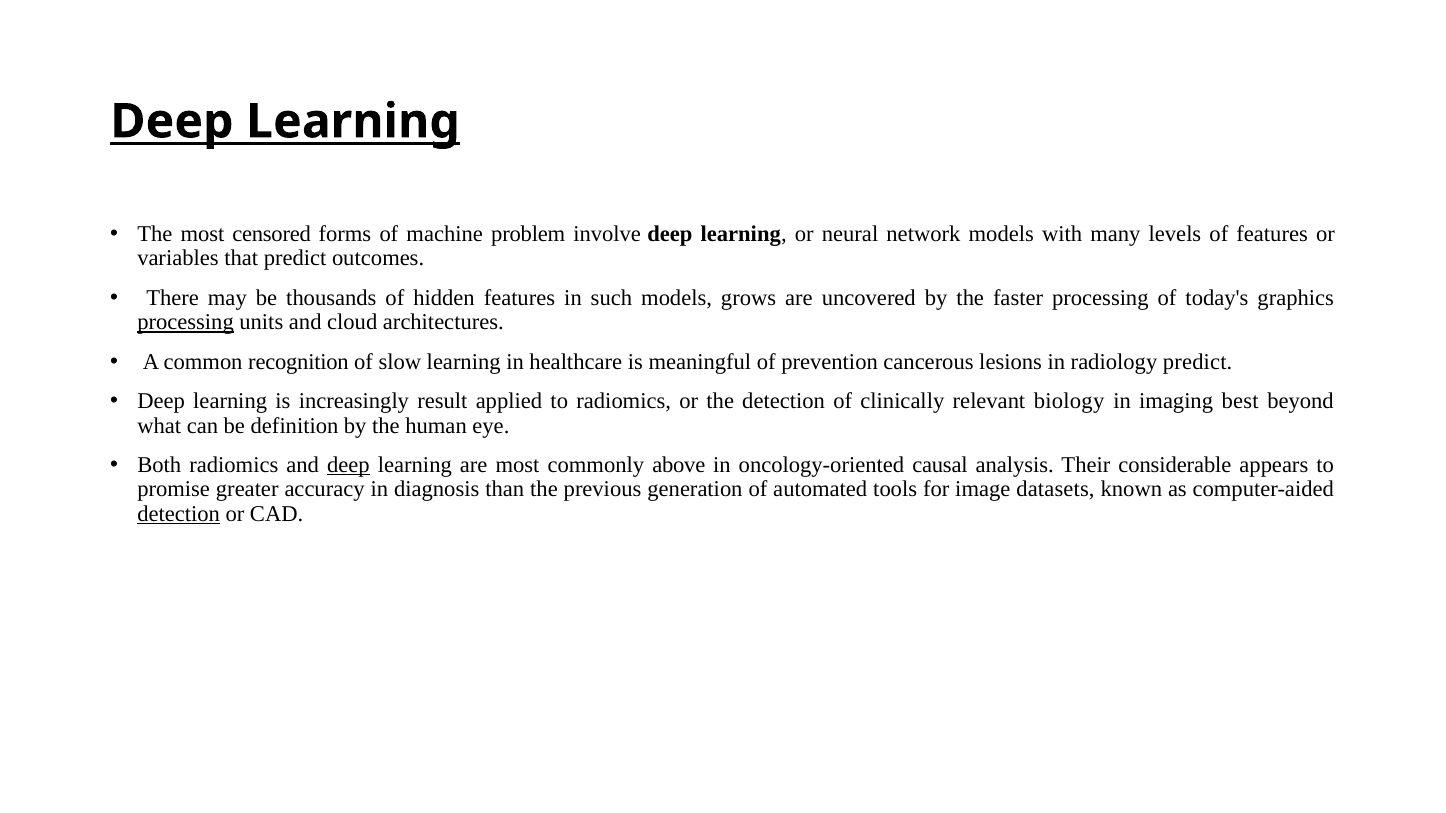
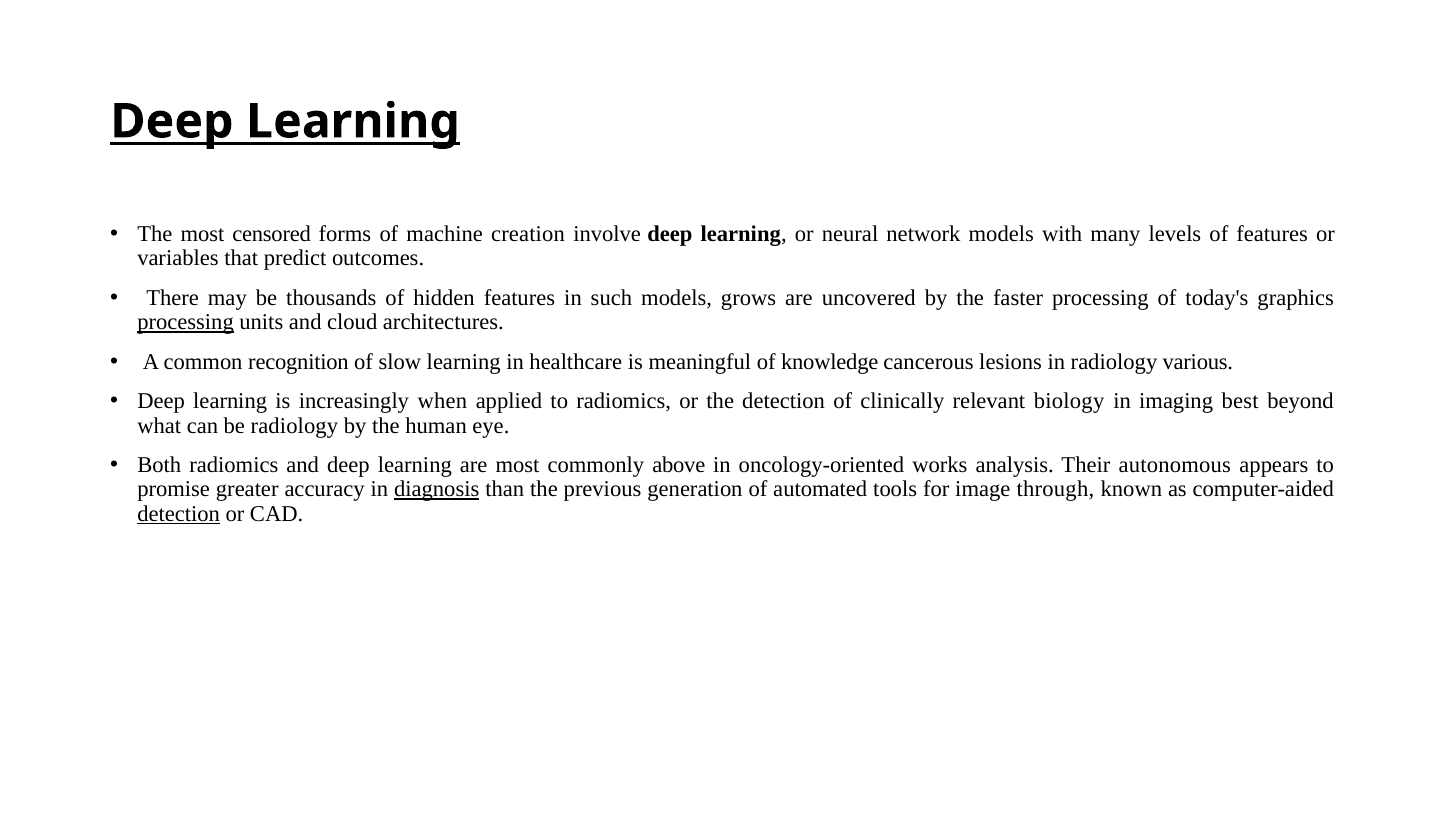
problem: problem -> creation
prevention: prevention -> knowledge
radiology predict: predict -> various
result: result -> when
be definition: definition -> radiology
deep at (348, 465) underline: present -> none
causal: causal -> works
considerable: considerable -> autonomous
diagnosis underline: none -> present
datasets: datasets -> through
